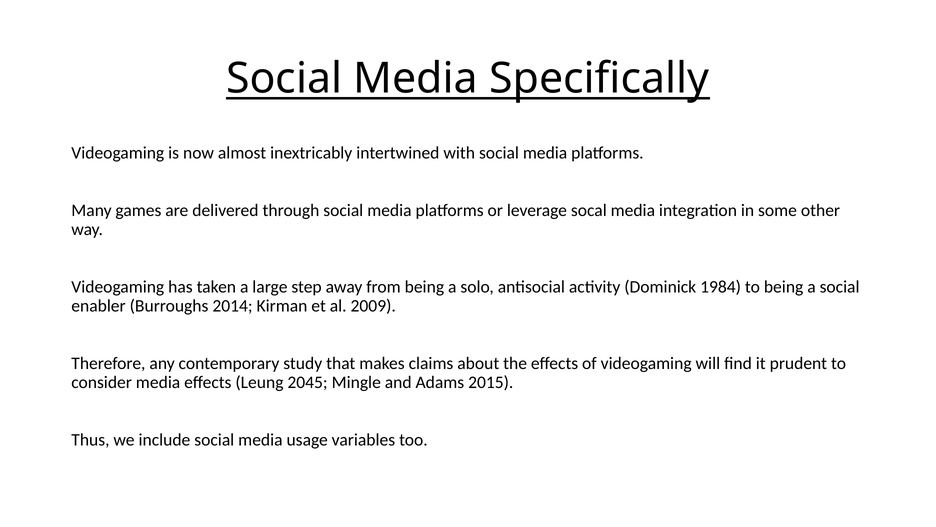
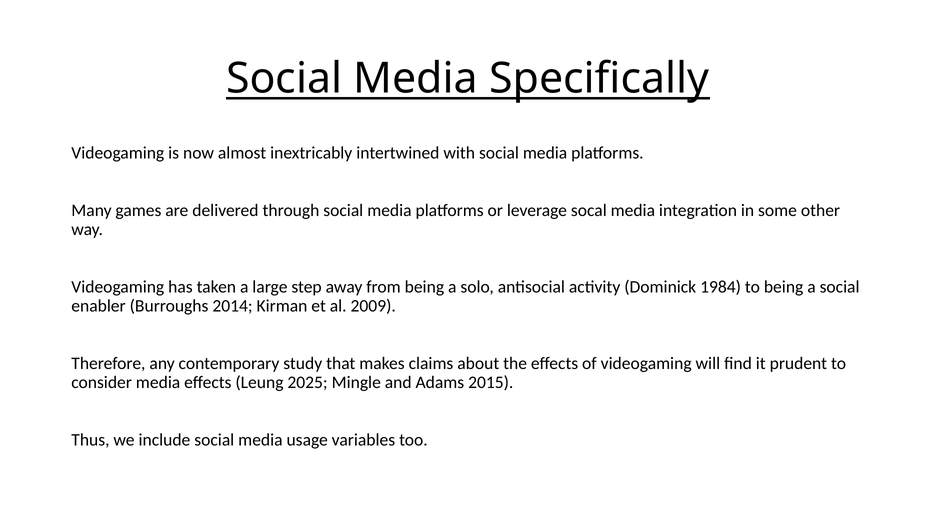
2045: 2045 -> 2025
